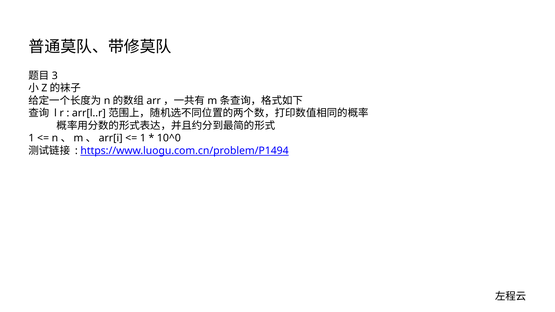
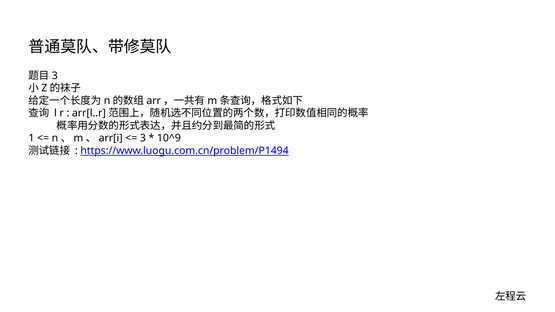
1 at (143, 138): 1 -> 3
10^0: 10^0 -> 10^9
